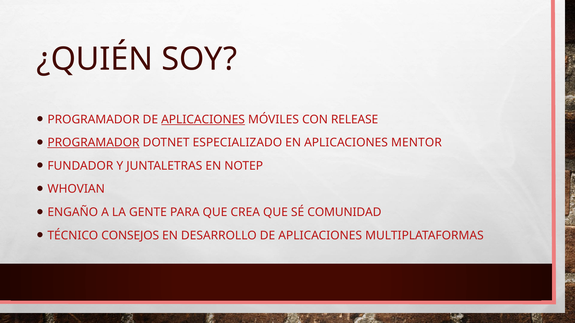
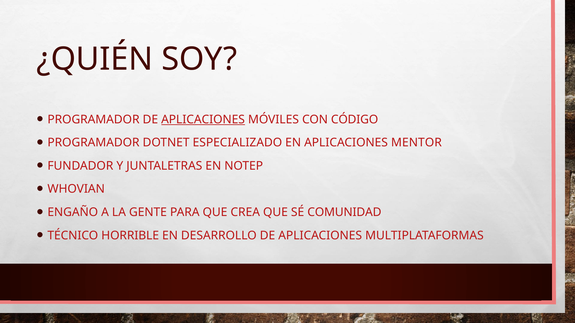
RELEASE: RELEASE -> CÓDIGO
PROGRAMADOR at (93, 143) underline: present -> none
CONSEJOS: CONSEJOS -> HORRIBLE
